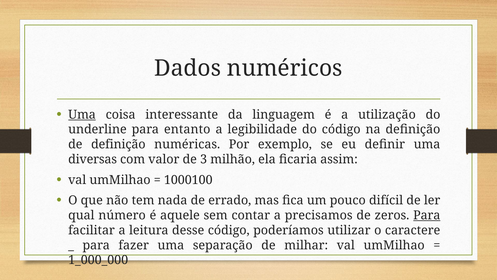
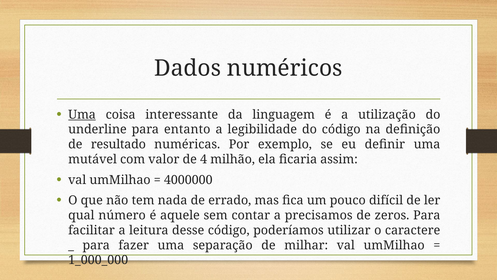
de definição: definição -> resultado
diversas: diversas -> mutável
3: 3 -> 4
1000100: 1000100 -> 4000000
Para at (427, 215) underline: present -> none
